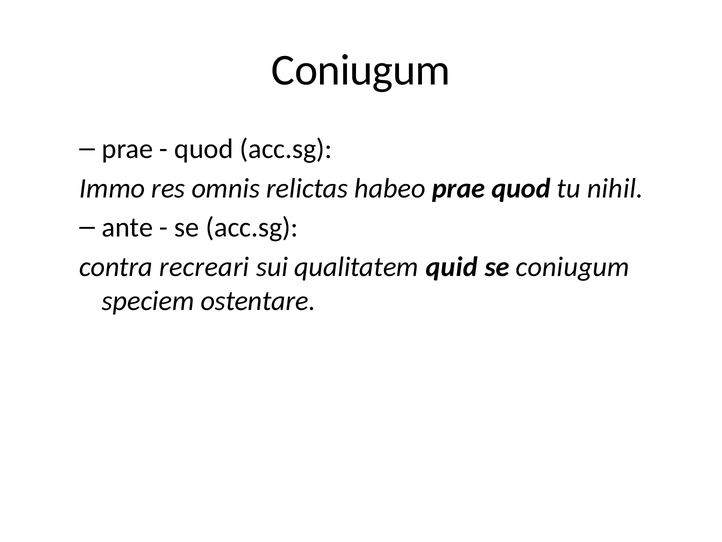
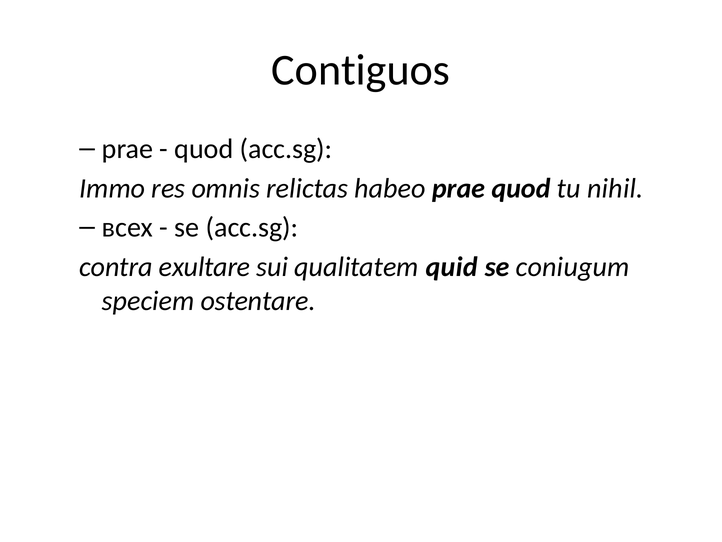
Coniugum at (361, 70): Coniugum -> Contiguos
ante: ante -> всех
recreari: recreari -> exultare
